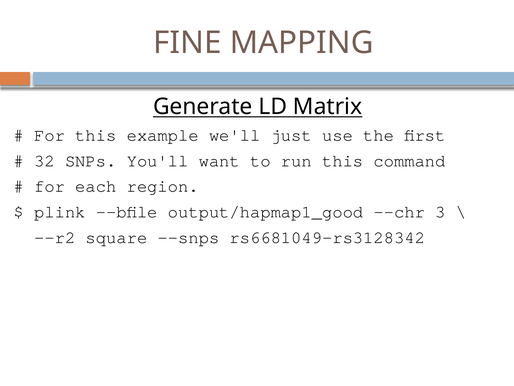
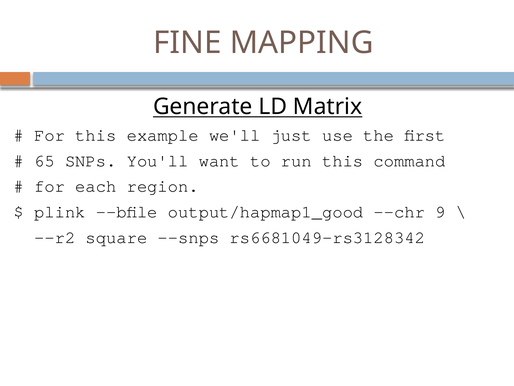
32: 32 -> 65
3: 3 -> 9
